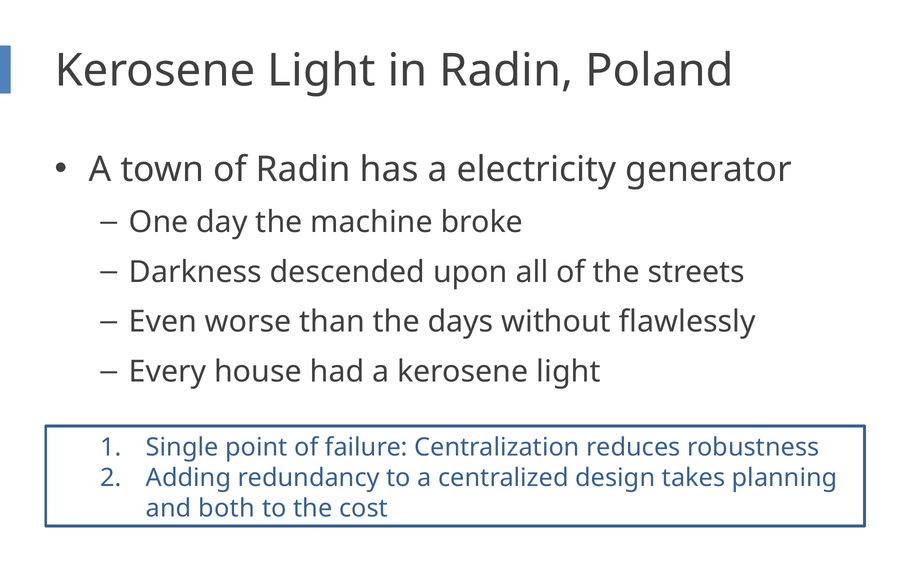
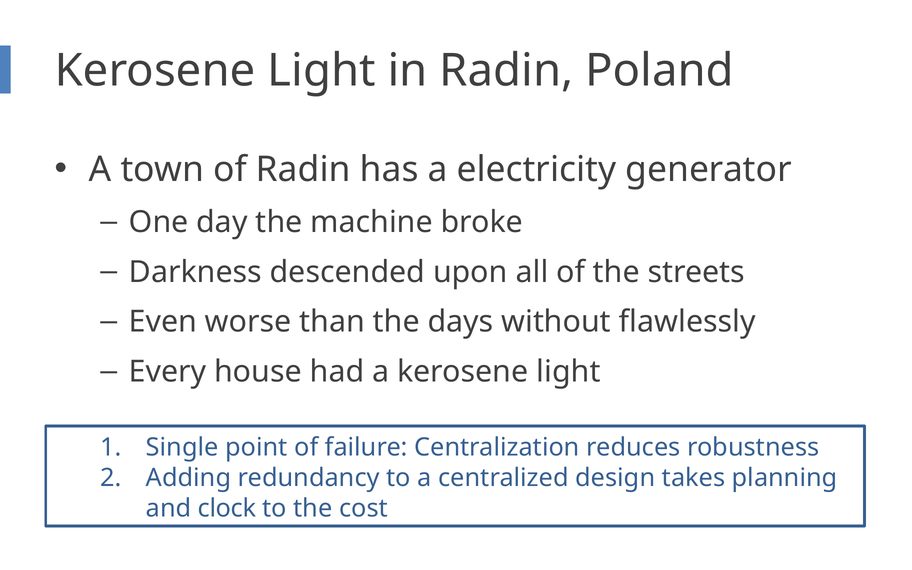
both: both -> clock
